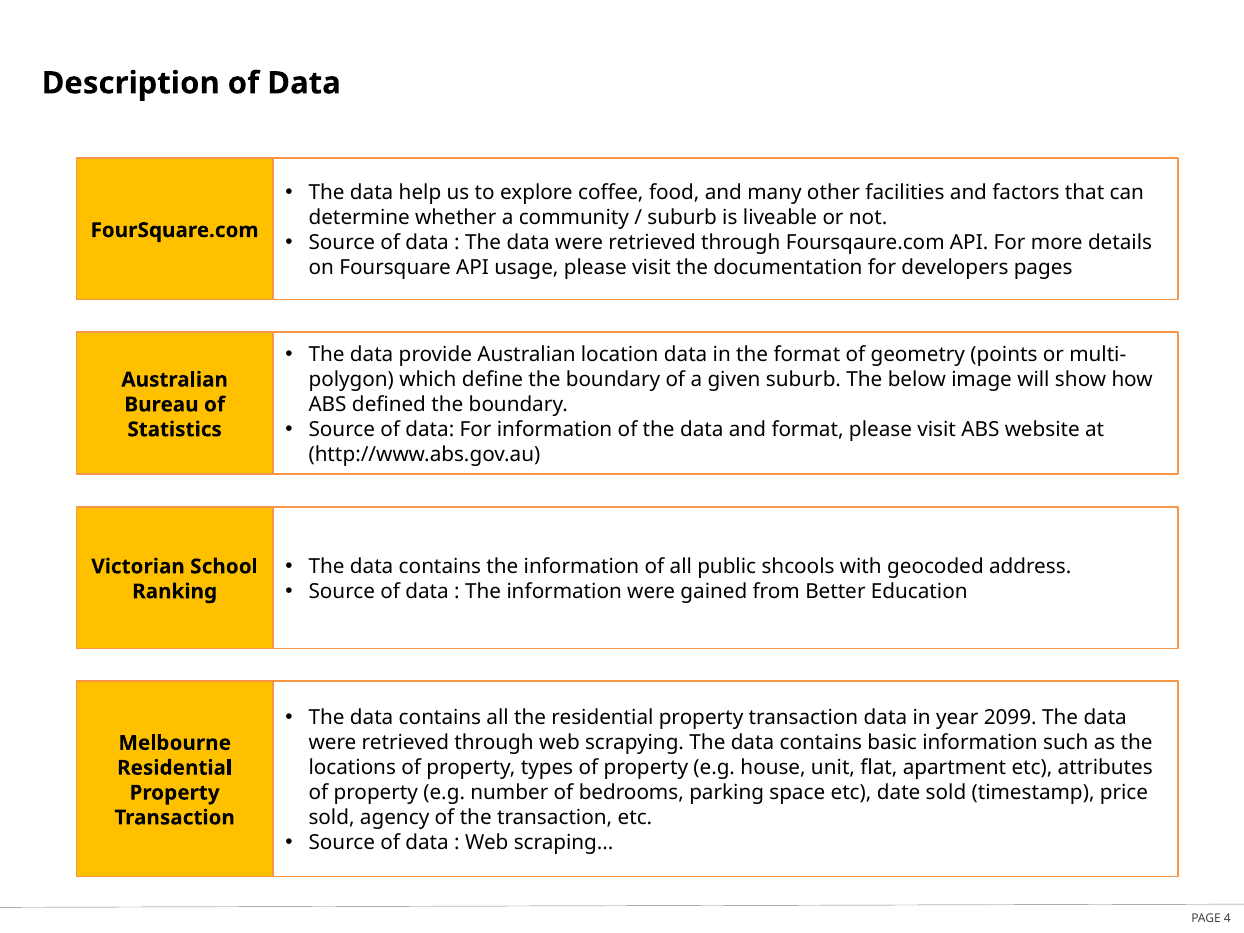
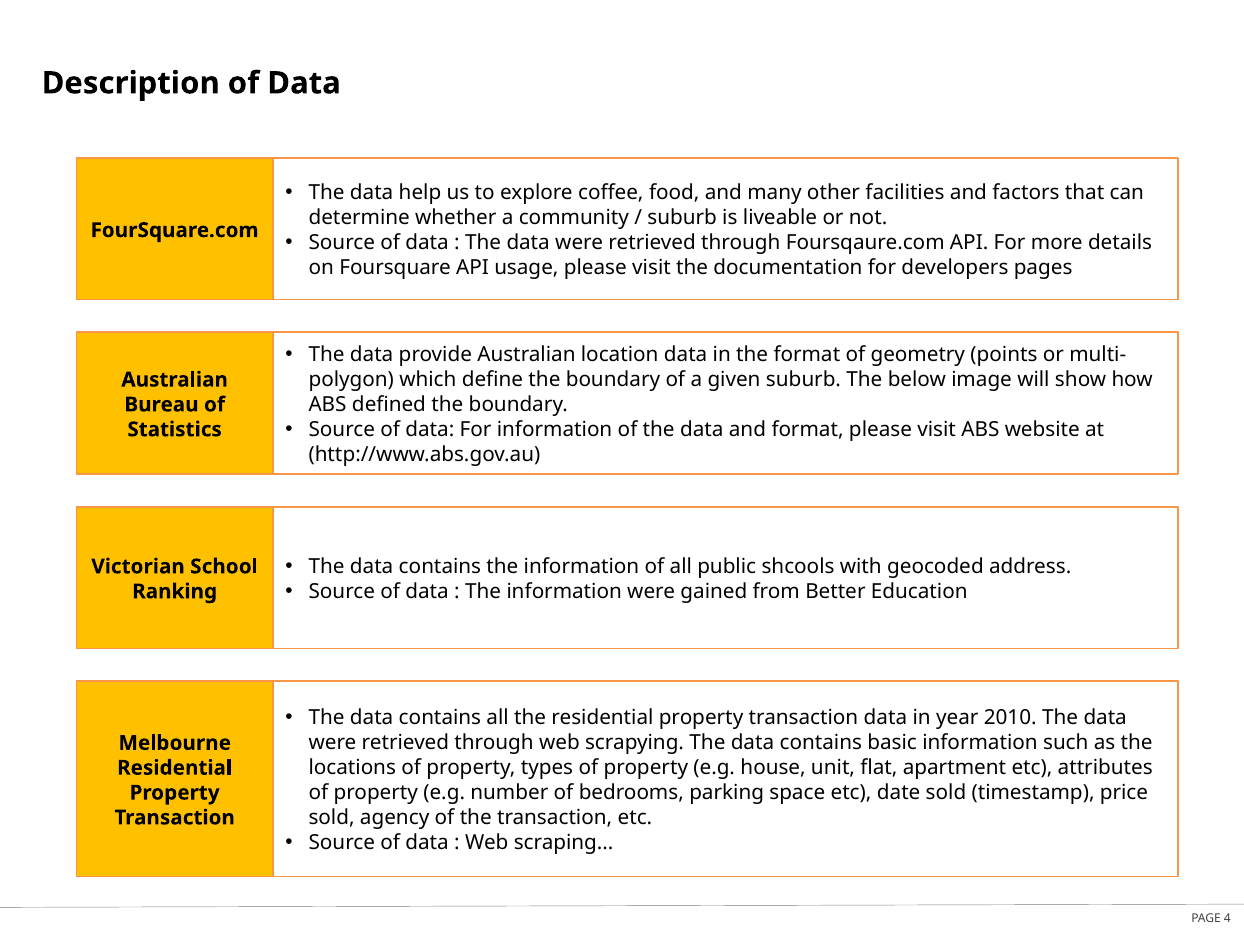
2099: 2099 -> 2010
